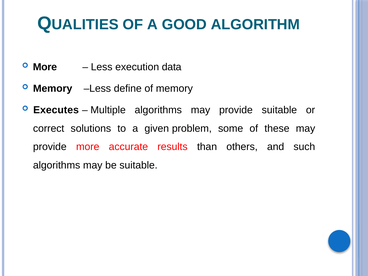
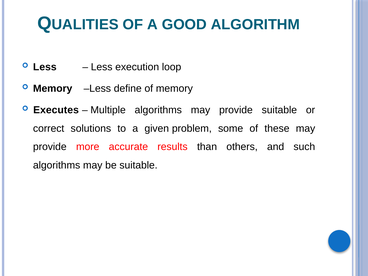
More at (45, 67): More -> Less
data: data -> loop
